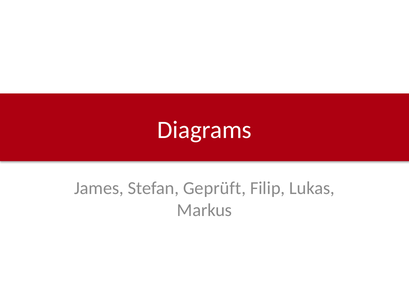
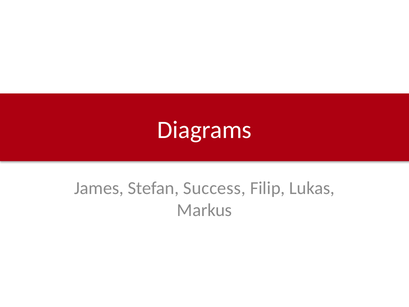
Geprüft: Geprüft -> Success
